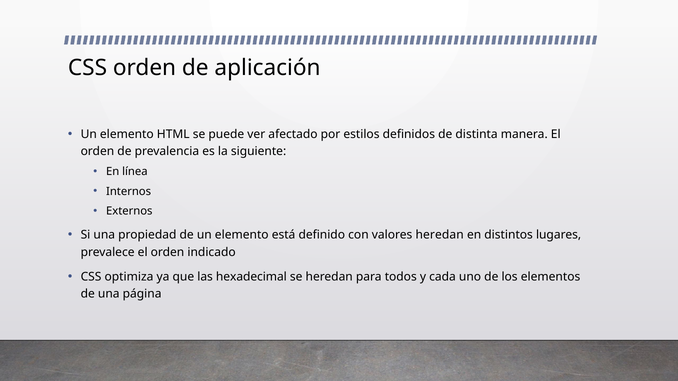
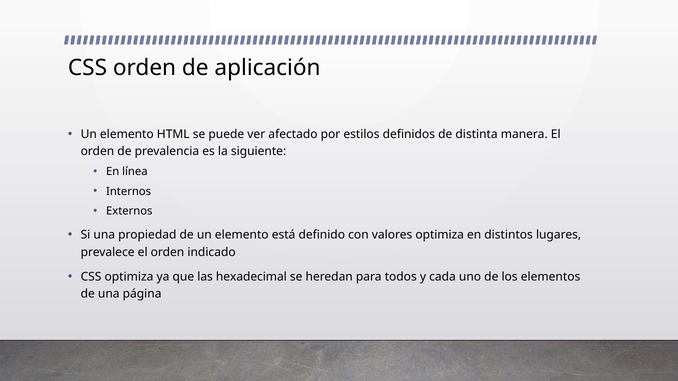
valores heredan: heredan -> optimiza
